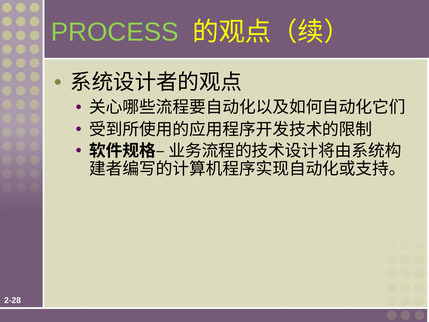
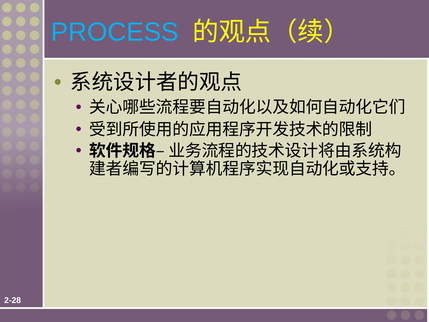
PROCESS colour: light green -> light blue
